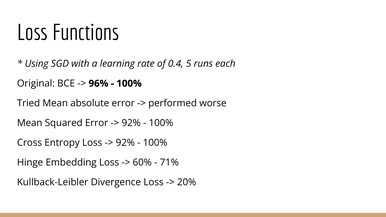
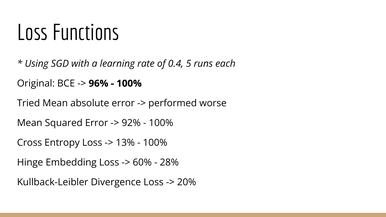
92% at (125, 143): 92% -> 13%
71%: 71% -> 28%
